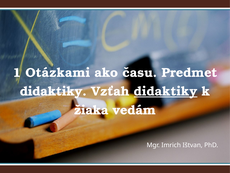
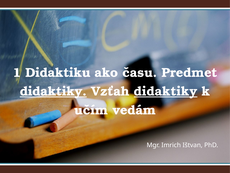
Otázkami: Otázkami -> Didaktiku
didaktiky at (53, 91) underline: none -> present
žiaka: žiaka -> učím
